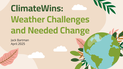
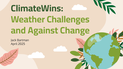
Needed: Needed -> Against
